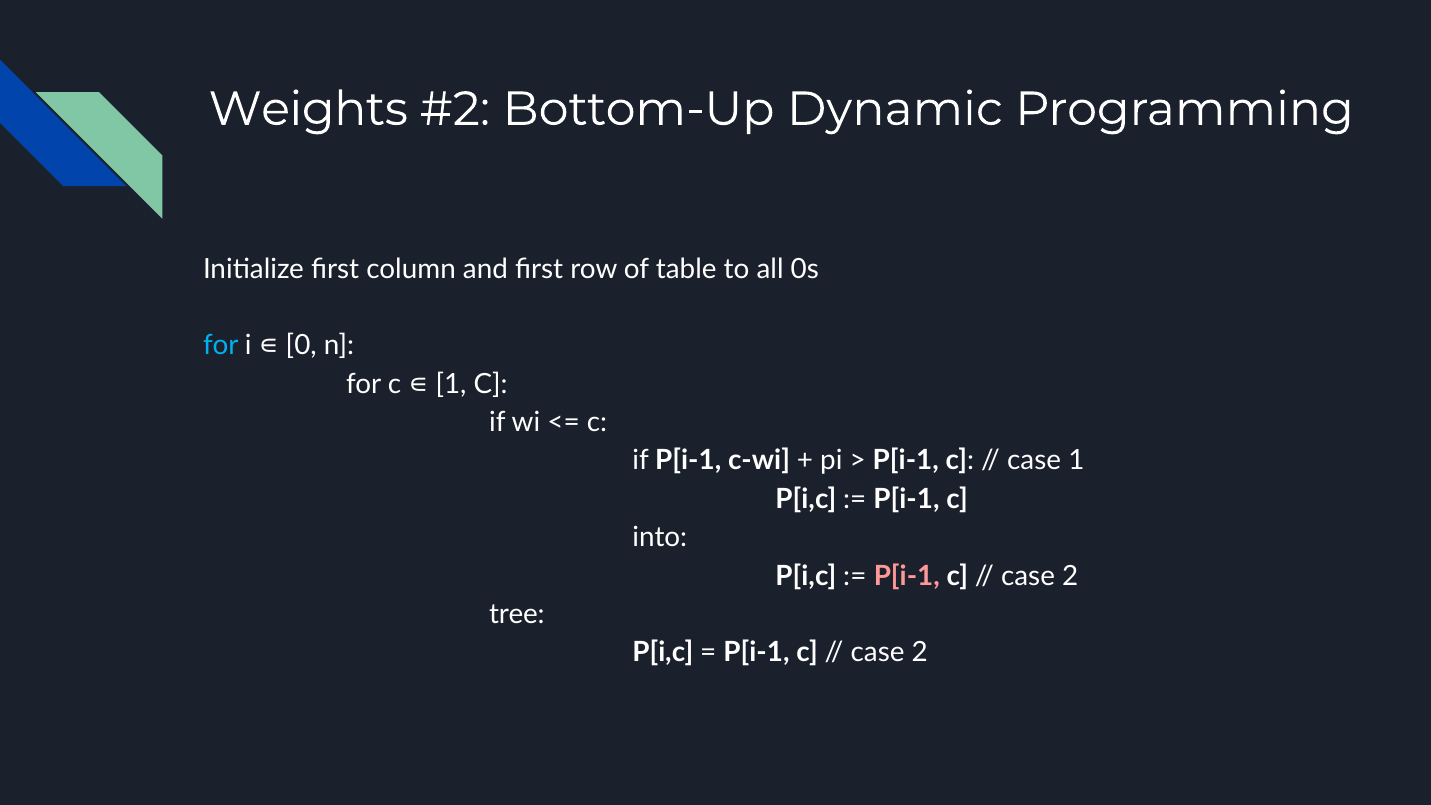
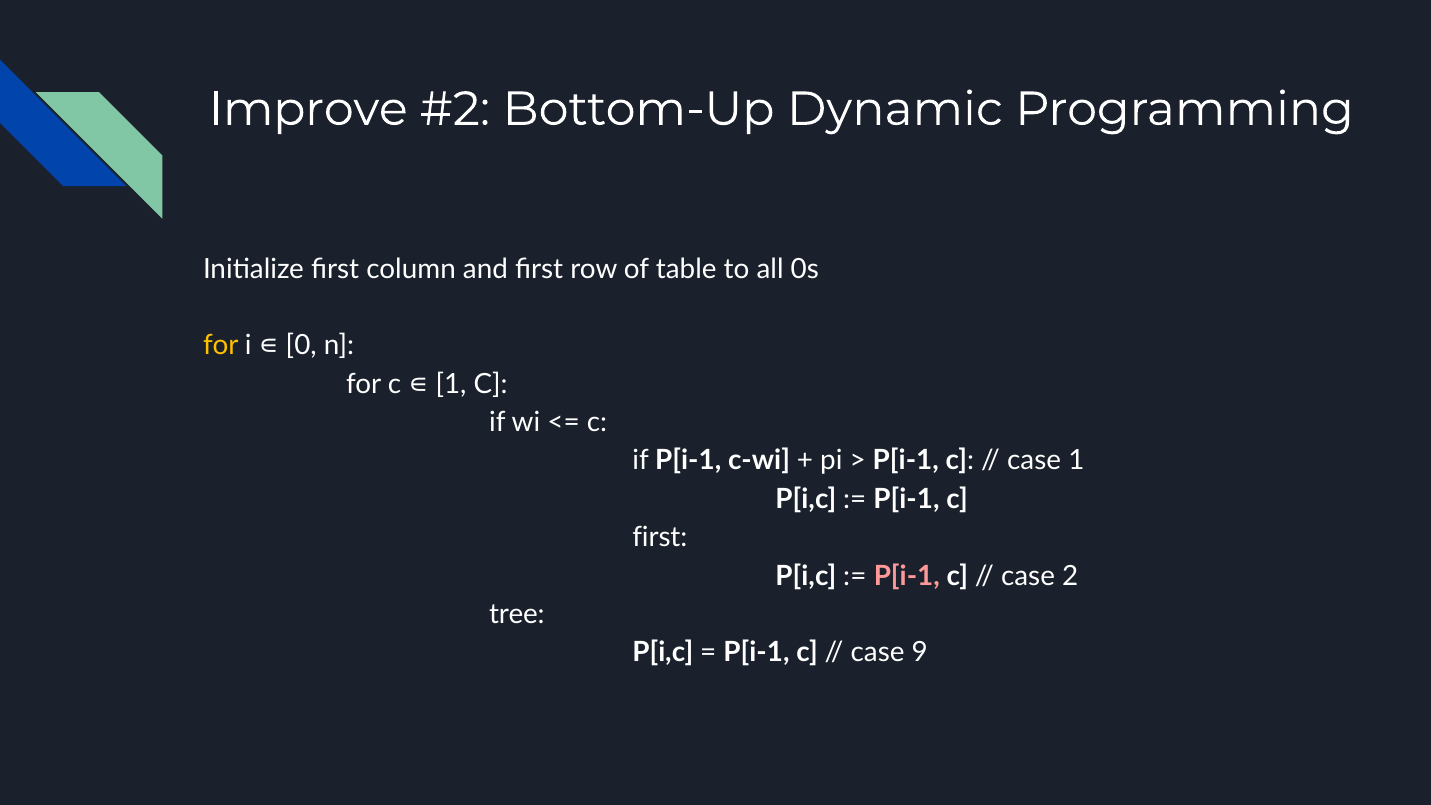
Weights: Weights -> Improve
for at (221, 346) colour: light blue -> yellow
into at (660, 537): into -> first
2 at (920, 653): 2 -> 9
